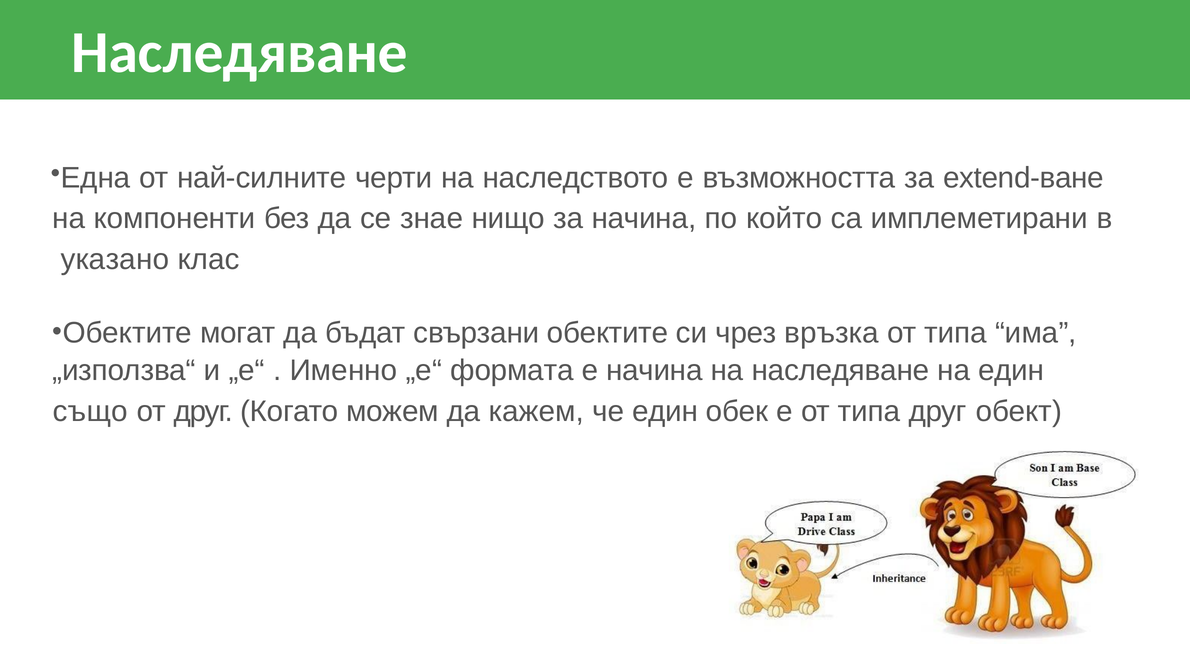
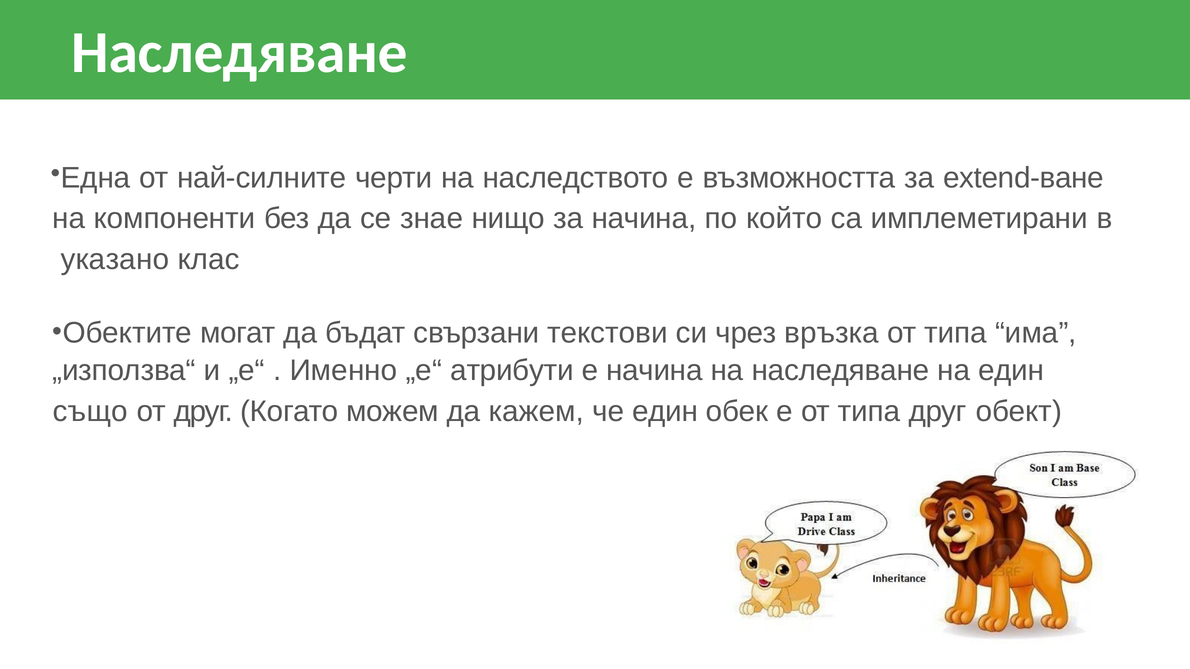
свързани обектите: обектите -> текстови
формата: формата -> атрибути
